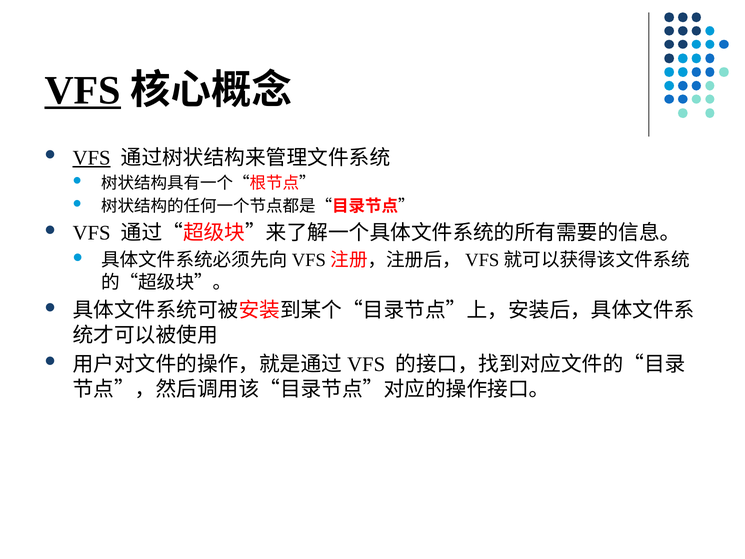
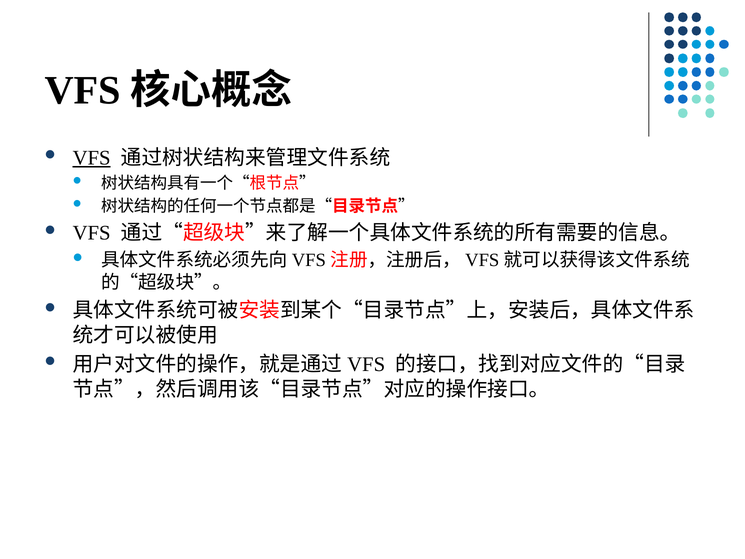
VFS at (83, 90) underline: present -> none
